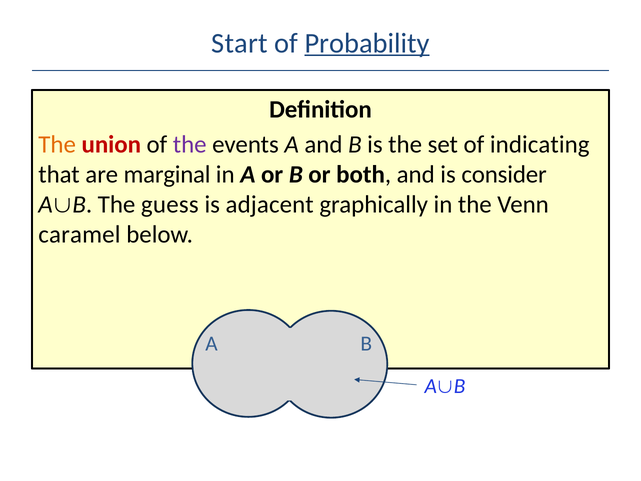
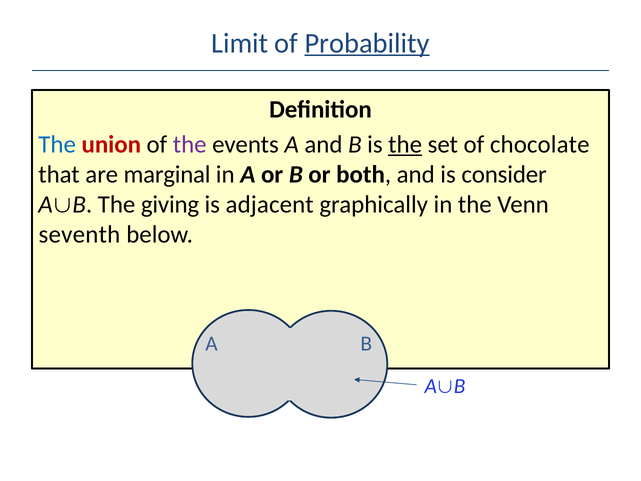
Start: Start -> Limit
The at (57, 145) colour: orange -> blue
the at (405, 145) underline: none -> present
indicating: indicating -> chocolate
guess: guess -> giving
caramel: caramel -> seventh
